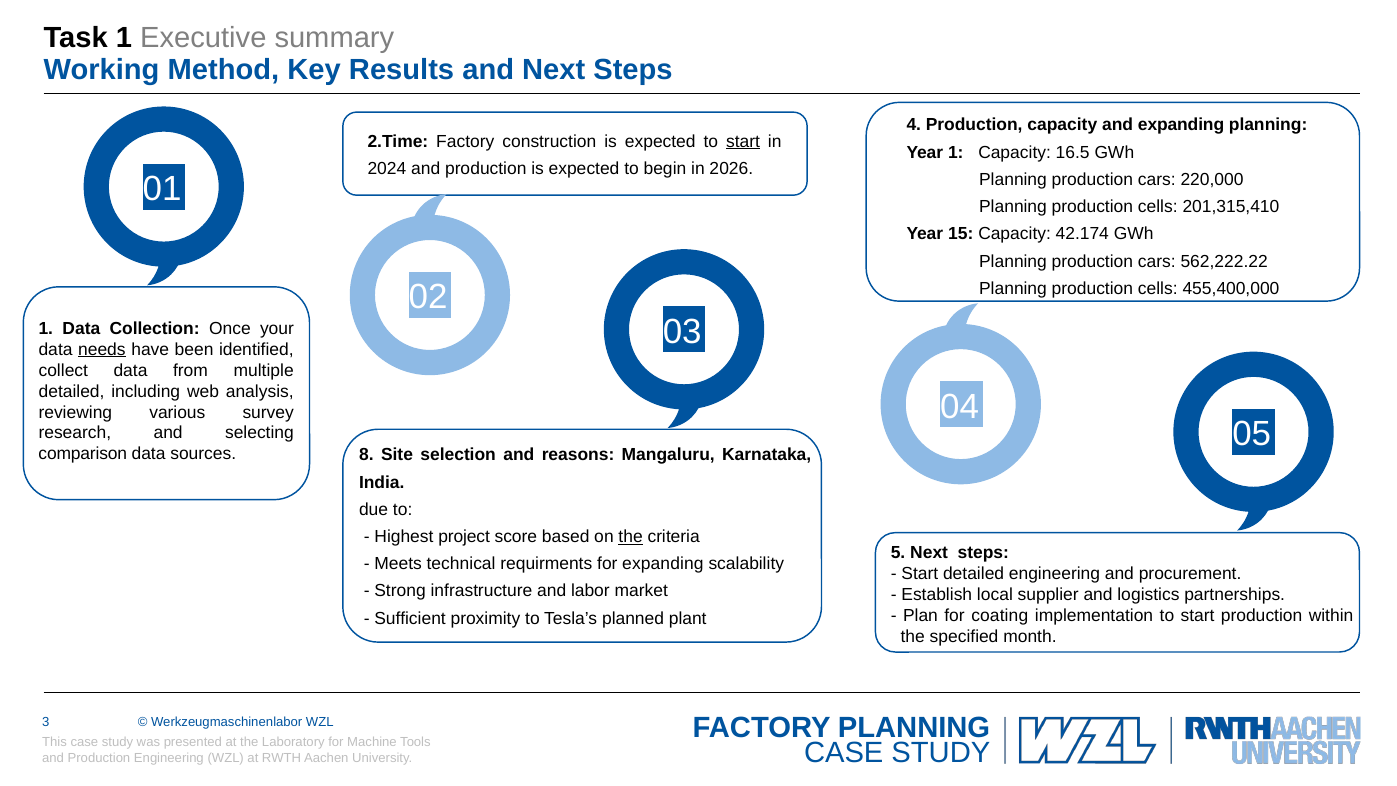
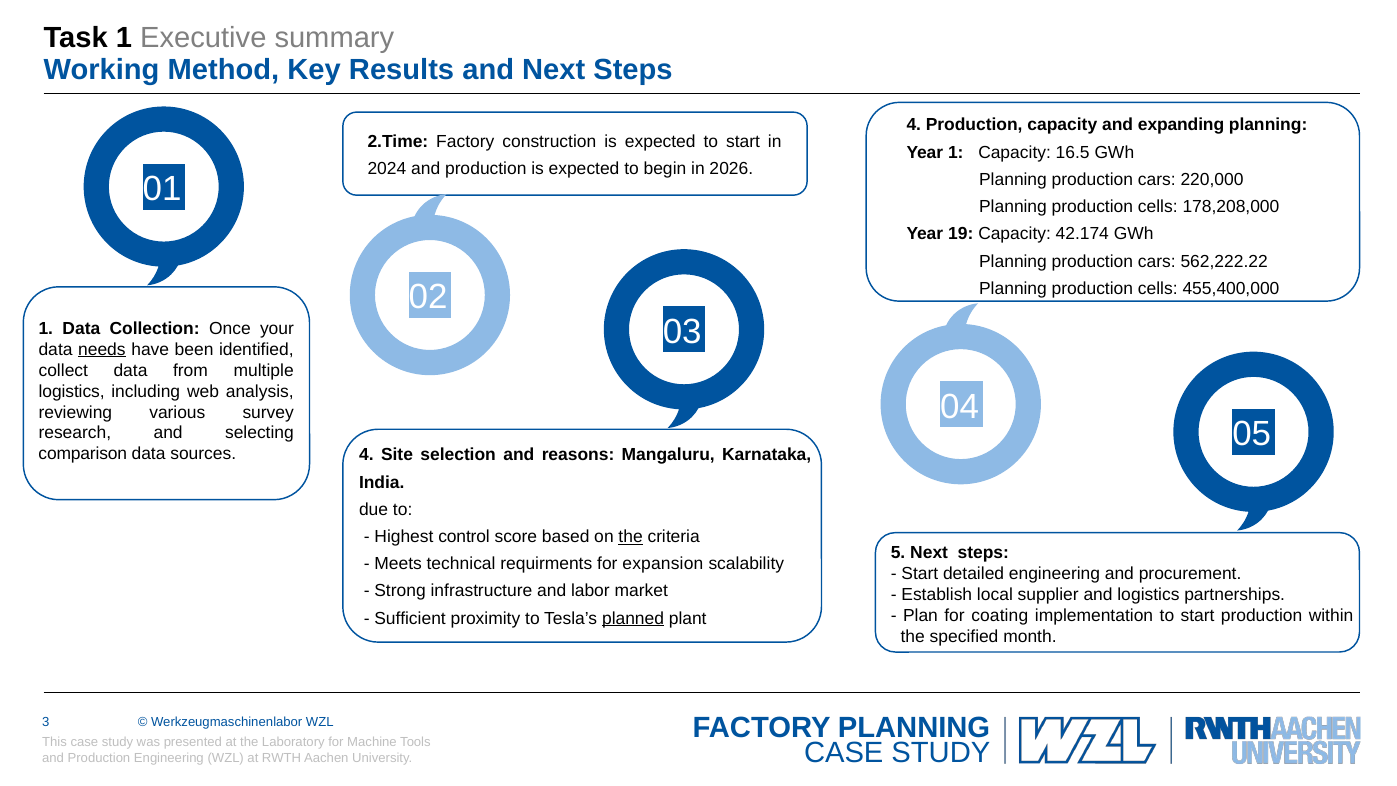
start at (743, 141) underline: present -> none
201,315,410: 201,315,410 -> 178,208,000
15: 15 -> 19
detailed at (72, 391): detailed -> logistics
sources 8: 8 -> 4
project: project -> control
for expanding: expanding -> expansion
planned underline: none -> present
